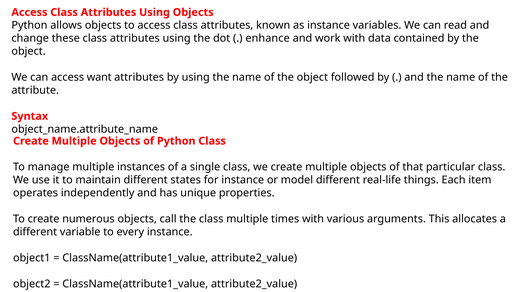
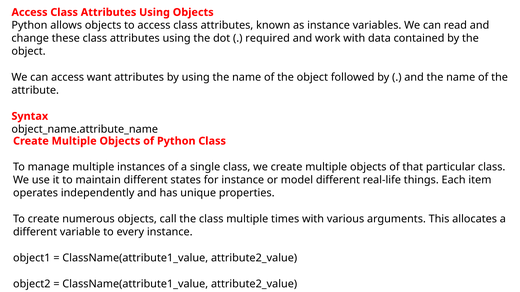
enhance: enhance -> required
